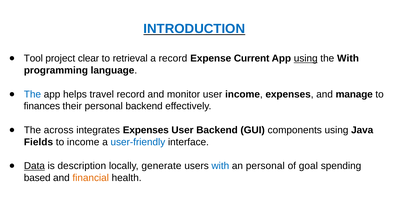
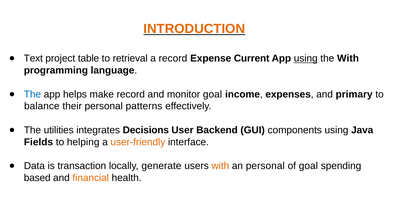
INTRODUCTION colour: blue -> orange
Tool: Tool -> Text
clear: clear -> table
travel: travel -> make
monitor user: user -> goal
manage: manage -> primary
finances: finances -> balance
personal backend: backend -> patterns
across: across -> utilities
integrates Expenses: Expenses -> Decisions
to income: income -> helping
user-friendly colour: blue -> orange
Data underline: present -> none
description: description -> transaction
with at (220, 166) colour: blue -> orange
